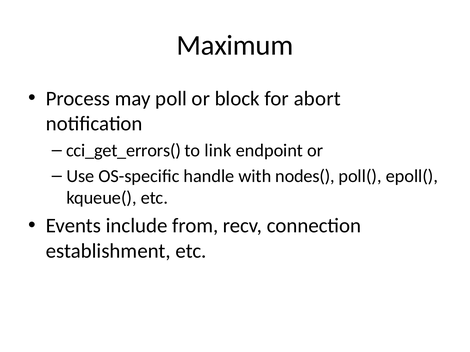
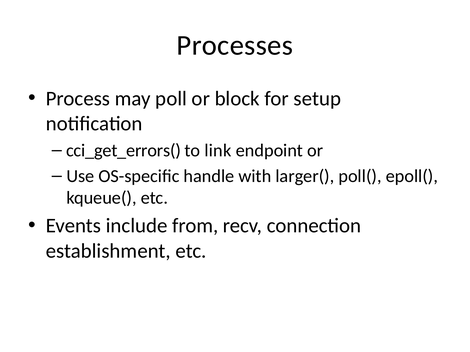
Maximum: Maximum -> Processes
abort: abort -> setup
nodes(: nodes( -> larger(
